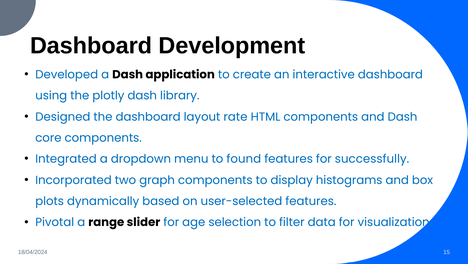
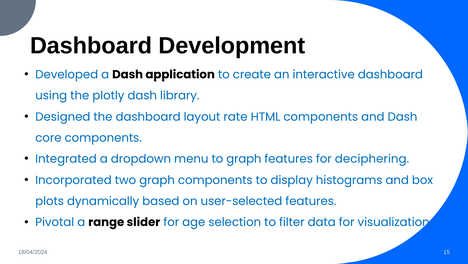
to found: found -> graph
successfully: successfully -> deciphering
